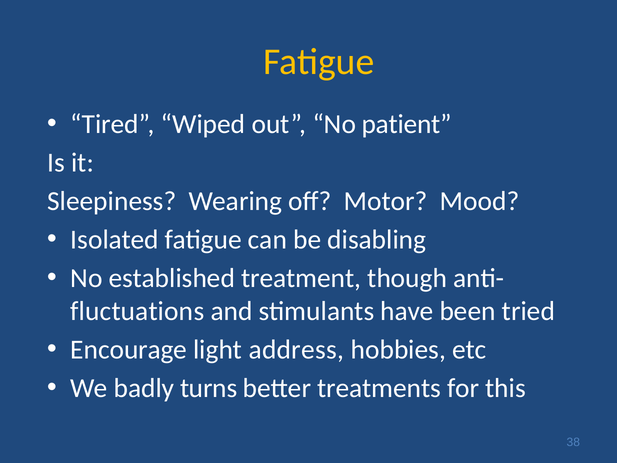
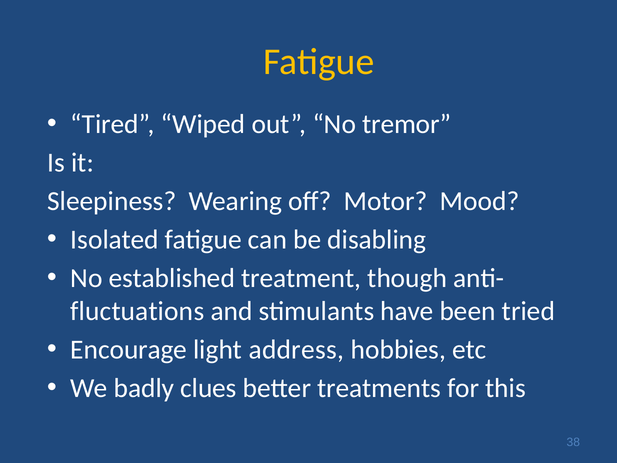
patient: patient -> tremor
turns: turns -> clues
